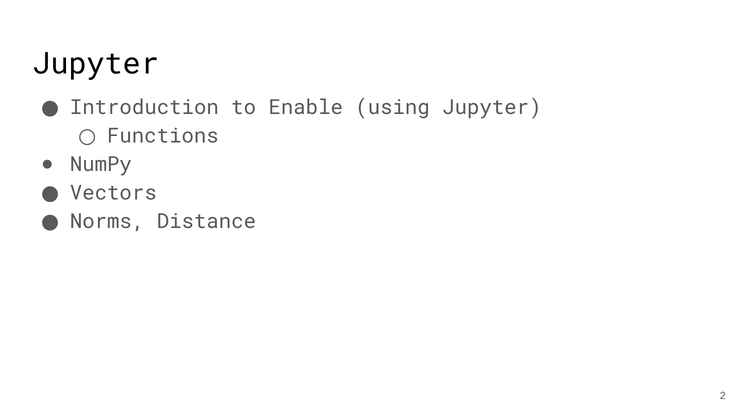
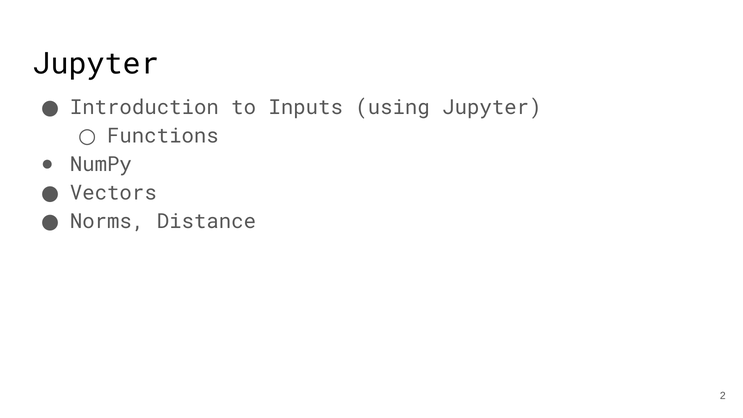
Enable: Enable -> Inputs
